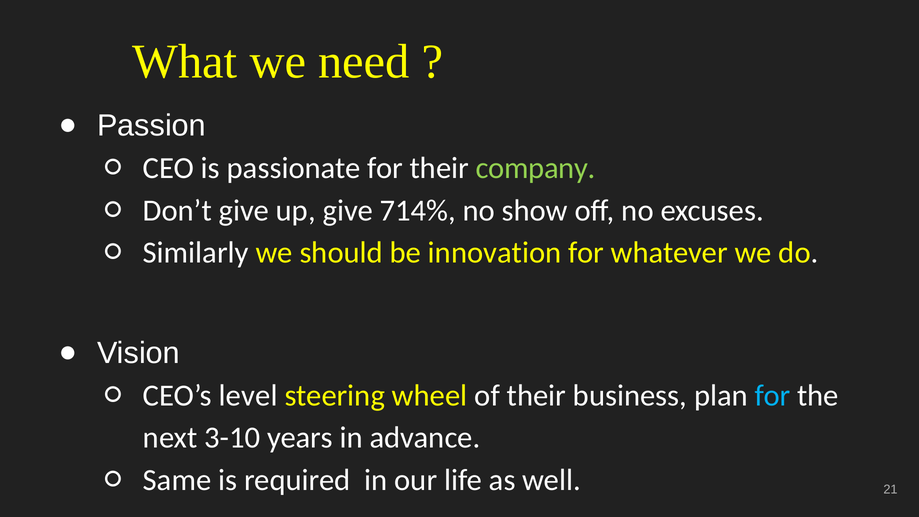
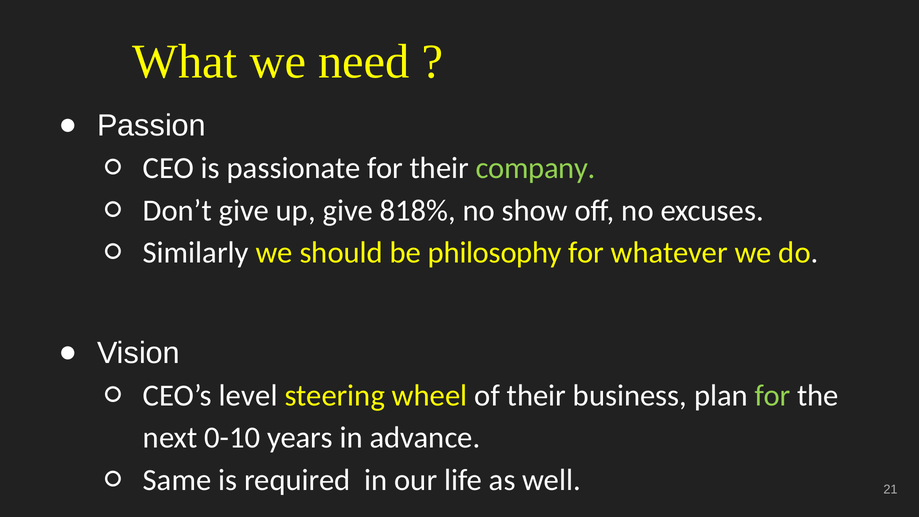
714%: 714% -> 818%
innovation: innovation -> philosophy
for at (773, 396) colour: light blue -> light green
3-10: 3-10 -> 0-10
